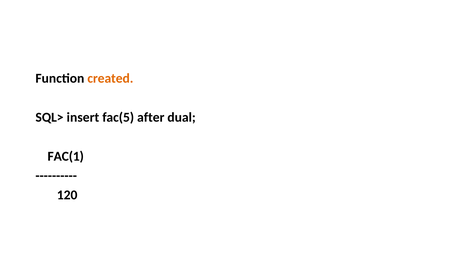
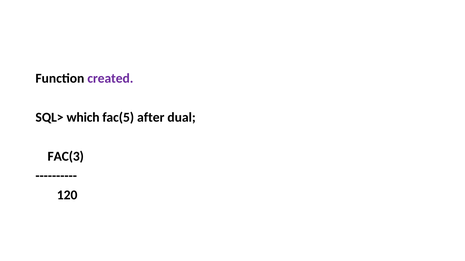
created colour: orange -> purple
insert: insert -> which
FAC(1: FAC(1 -> FAC(3
